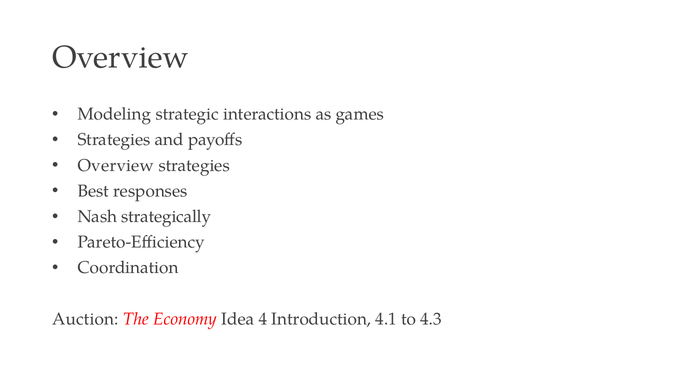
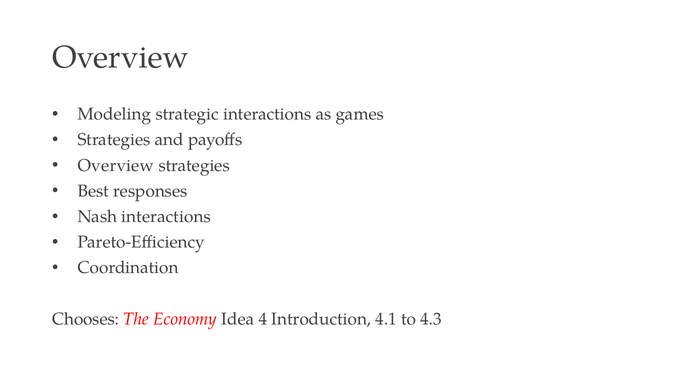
Nash strategically: strategically -> interactions
Auction: Auction -> Chooses
